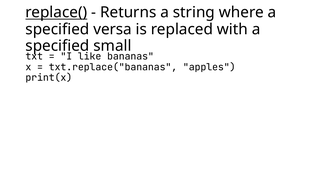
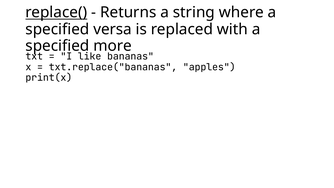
small: small -> more
